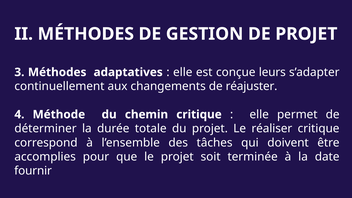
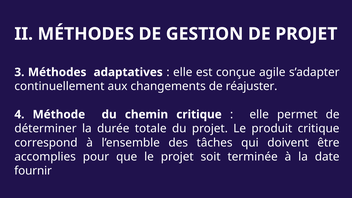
leurs: leurs -> agile
réaliser: réaliser -> produit
